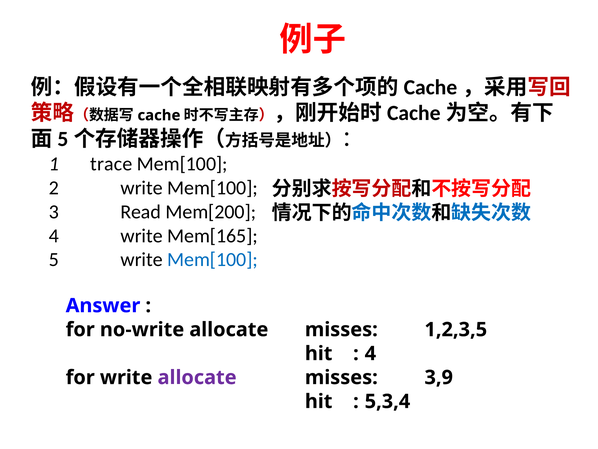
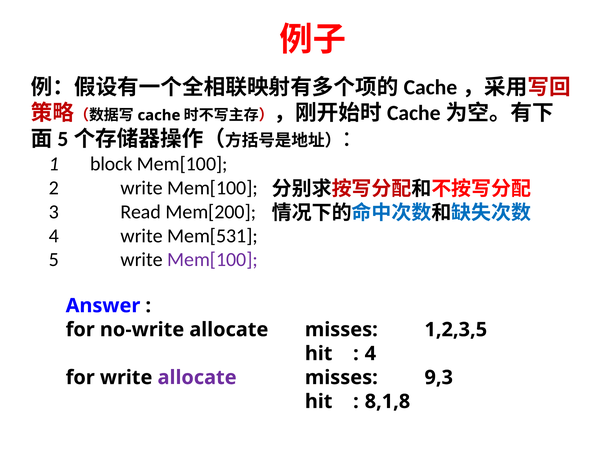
trace: trace -> block
Mem[165: Mem[165 -> Mem[531
Mem[100 at (212, 259) colour: blue -> purple
3,9: 3,9 -> 9,3
5,3,4: 5,3,4 -> 8,1,8
